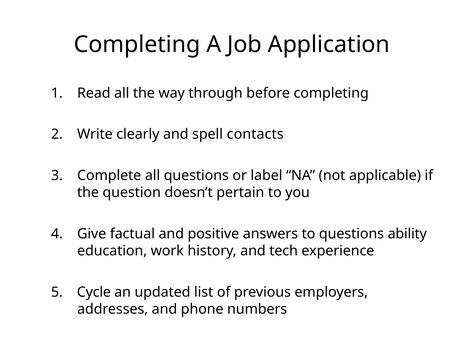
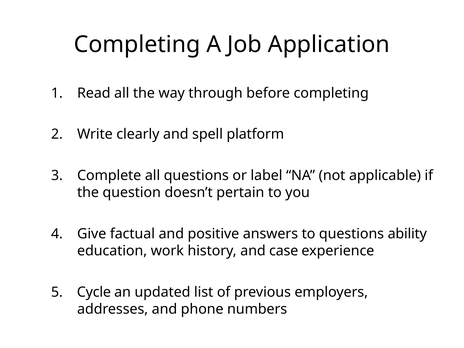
contacts: contacts -> platform
tech: tech -> case
